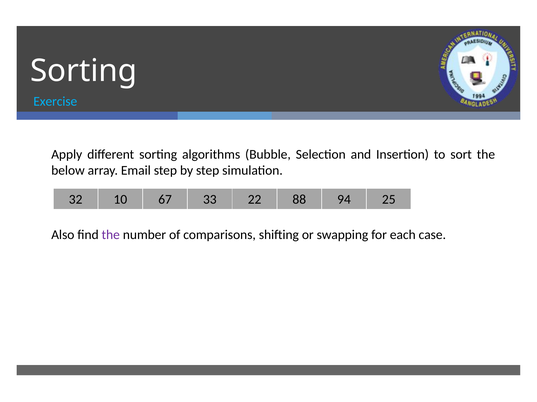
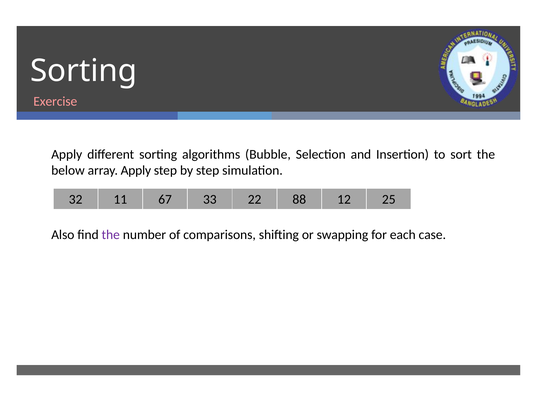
Exercise colour: light blue -> pink
array Email: Email -> Apply
10: 10 -> 11
94: 94 -> 12
